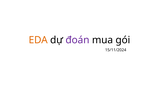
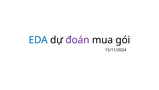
EDA colour: orange -> blue
